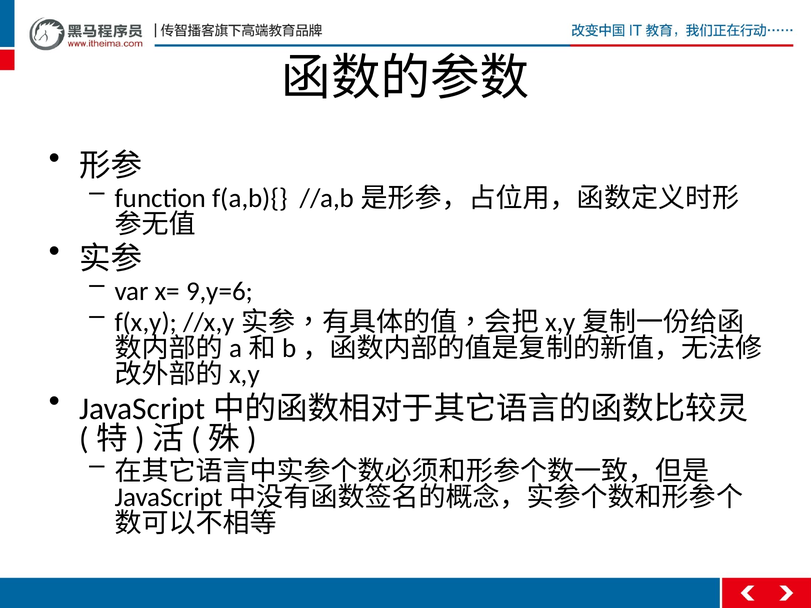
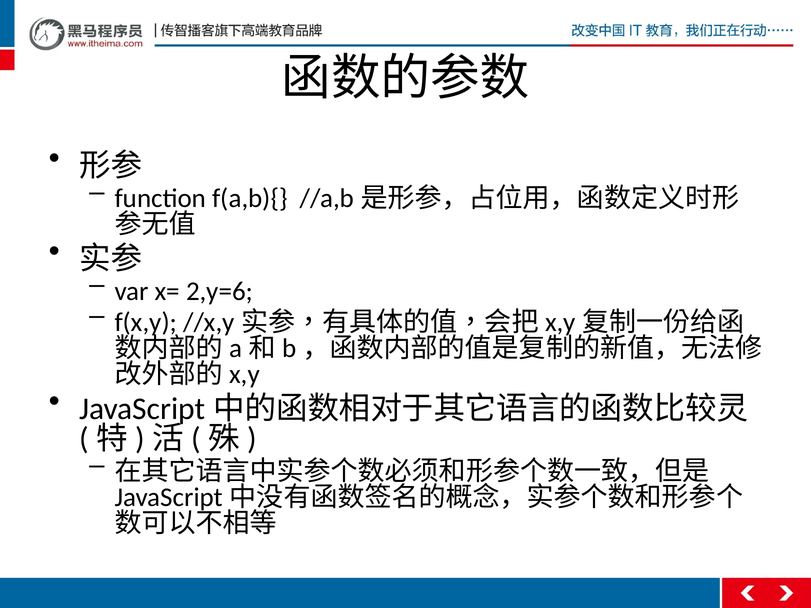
9,y=6: 9,y=6 -> 2,y=6
